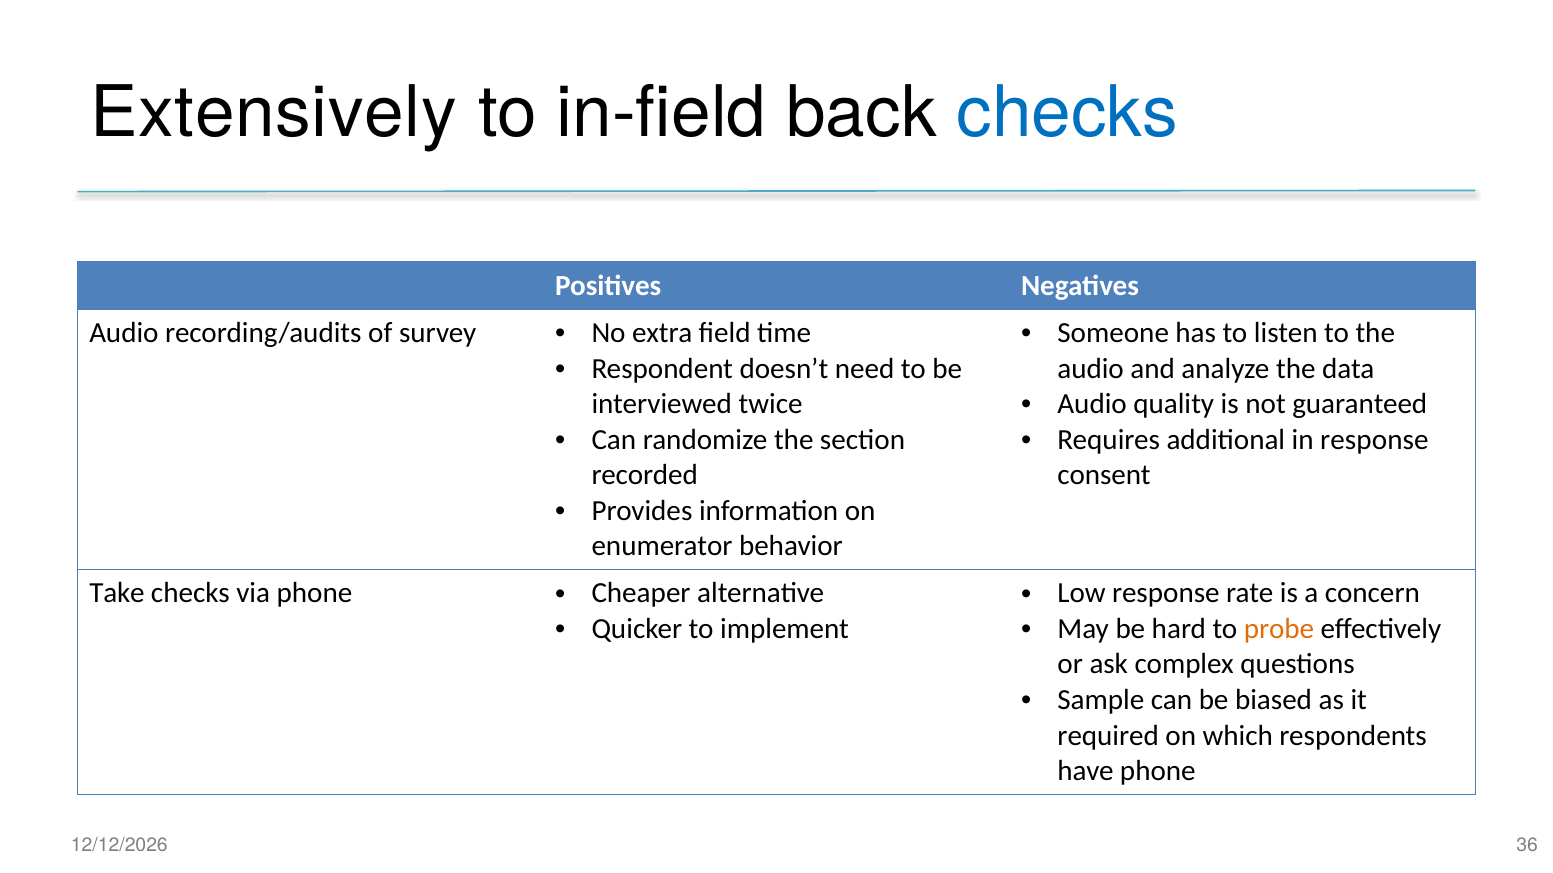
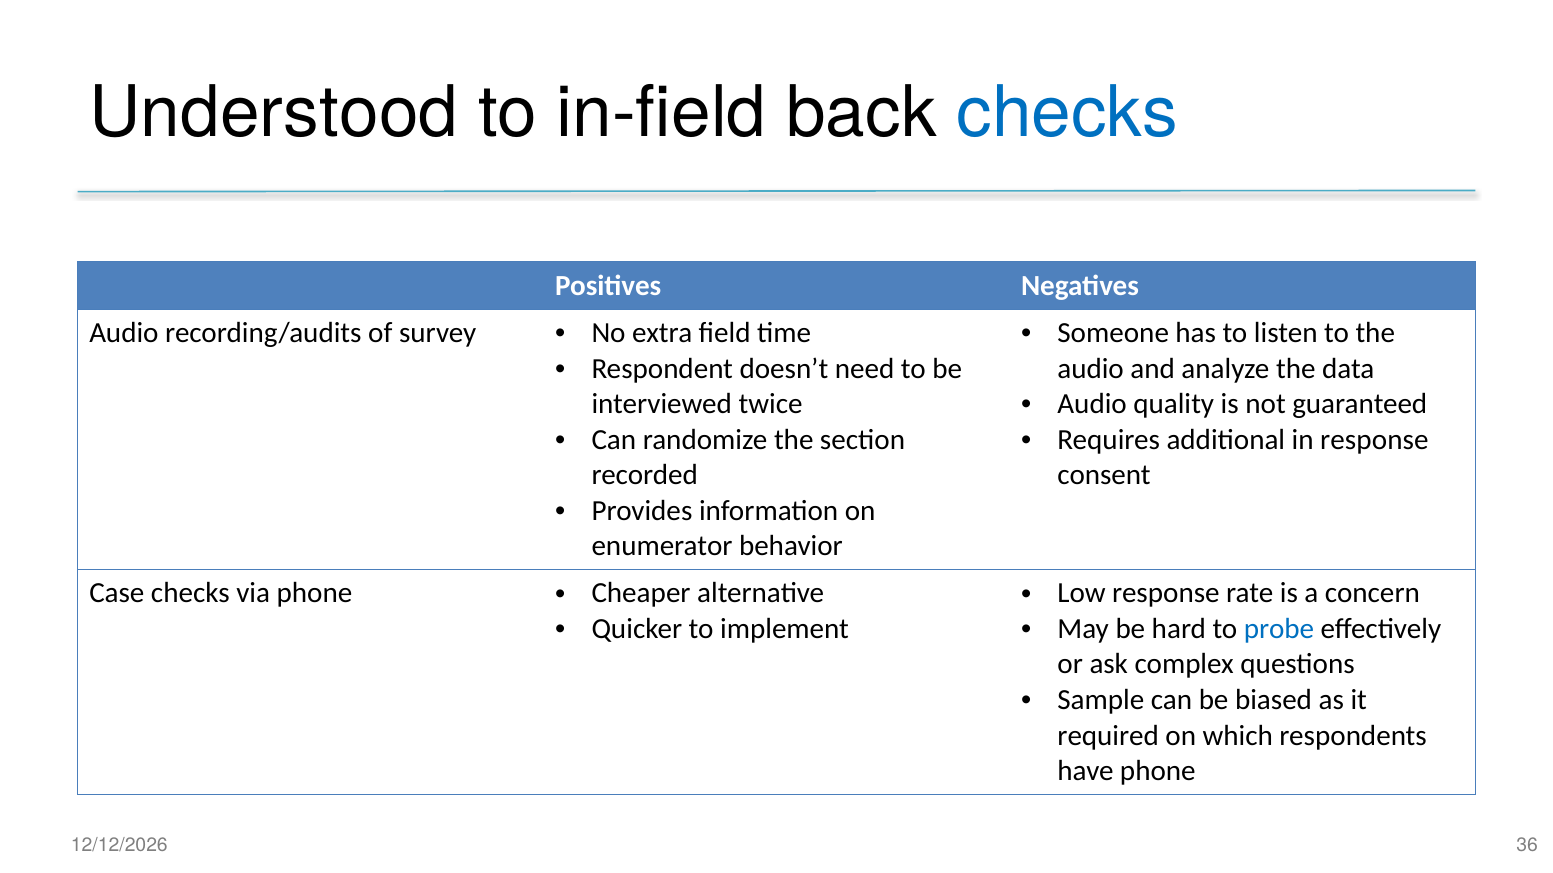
Extensively: Extensively -> Understood
Take: Take -> Case
probe colour: orange -> blue
